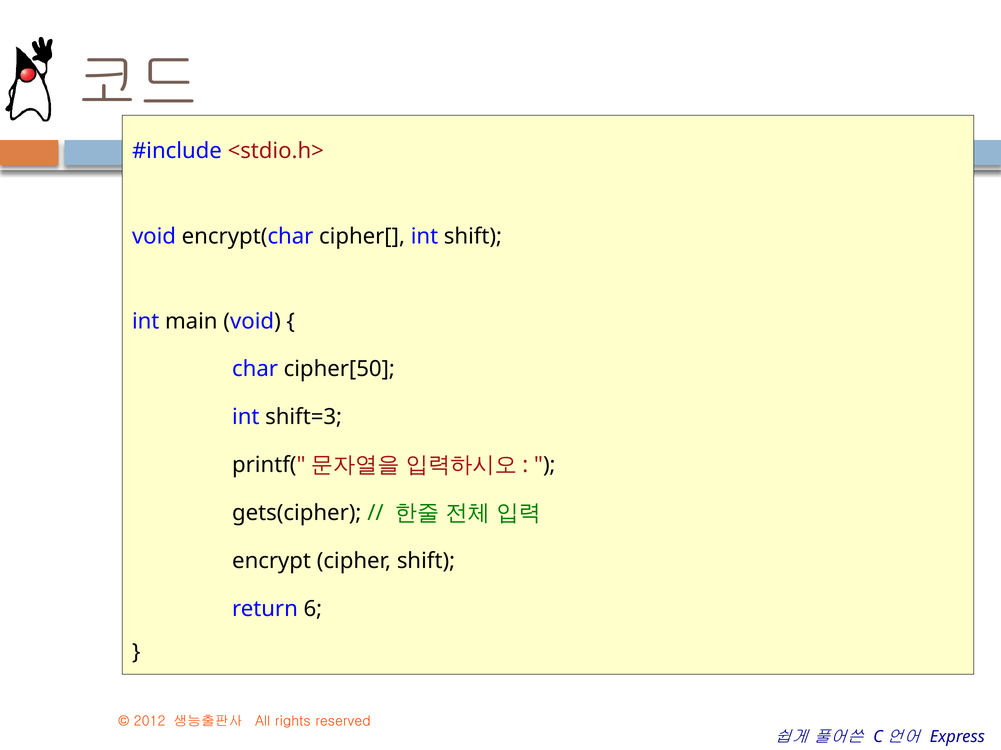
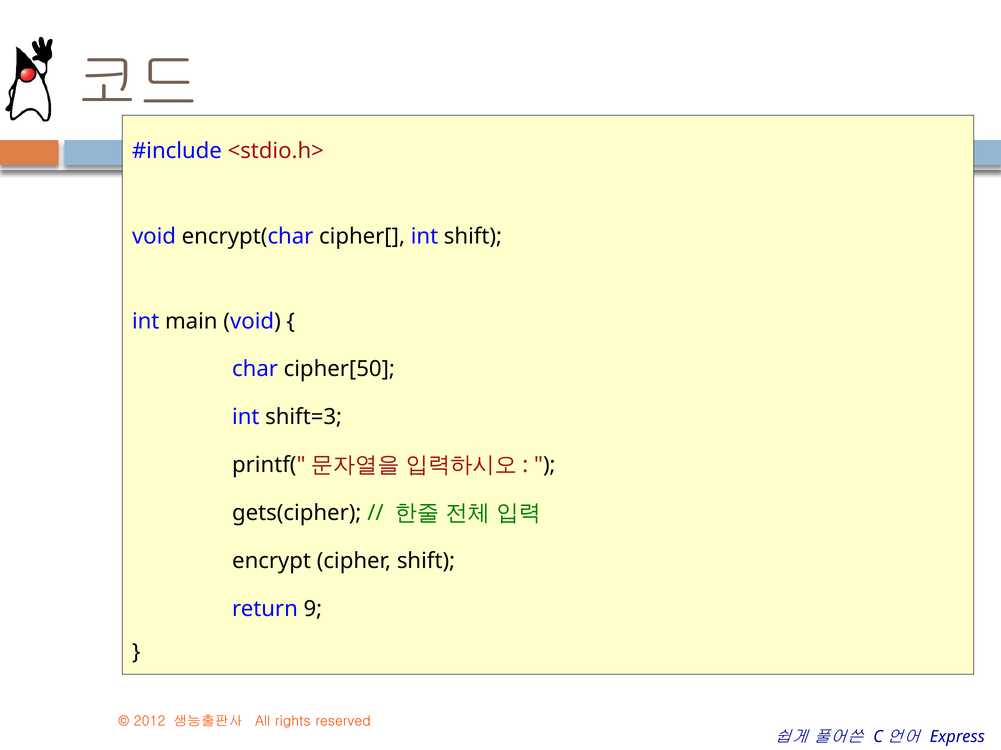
6: 6 -> 9
